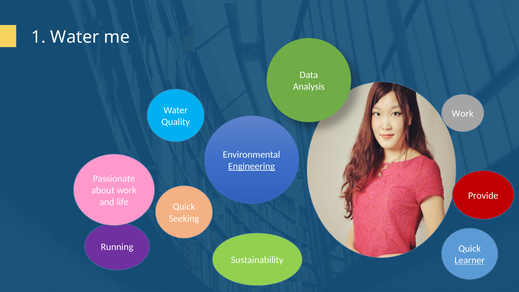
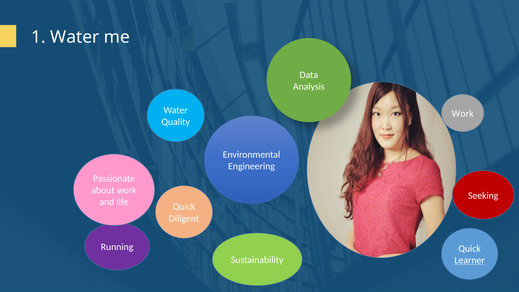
Engineering underline: present -> none
Provide: Provide -> Seeking
Seeking: Seeking -> Diligent
